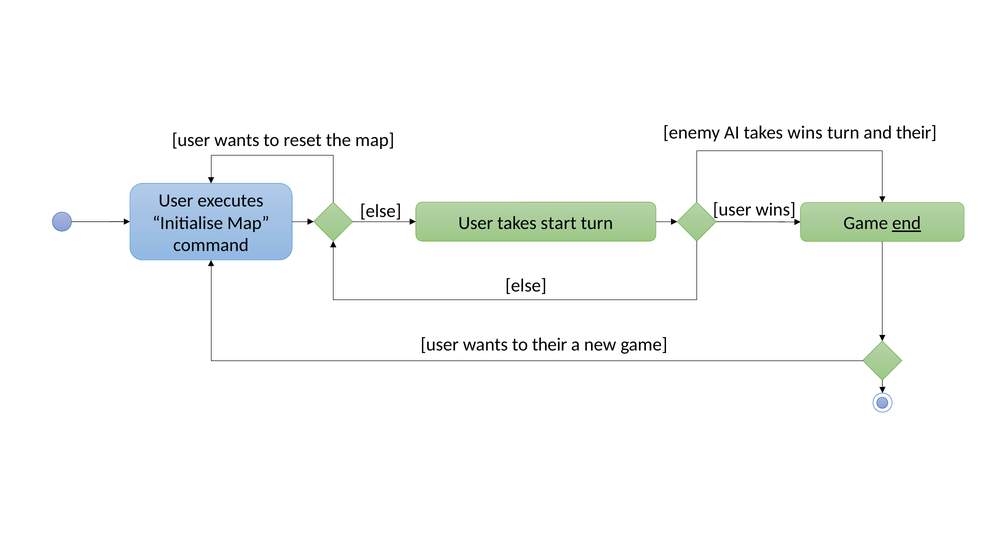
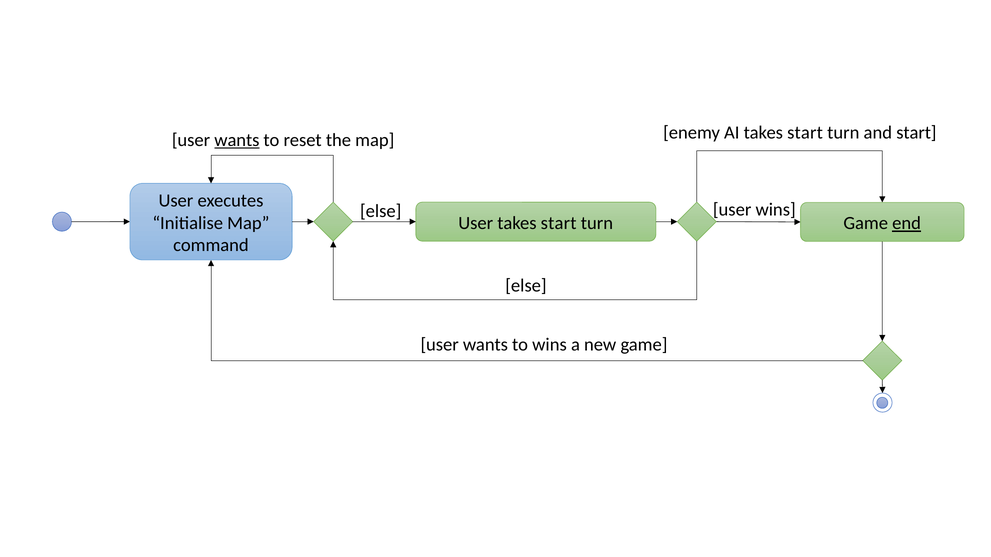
wants at (237, 140) underline: none -> present
AI takes wins: wins -> start
and their: their -> start
to their: their -> wins
